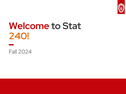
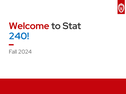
240 colour: orange -> blue
